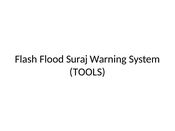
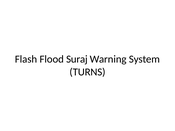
TOOLS: TOOLS -> TURNS
